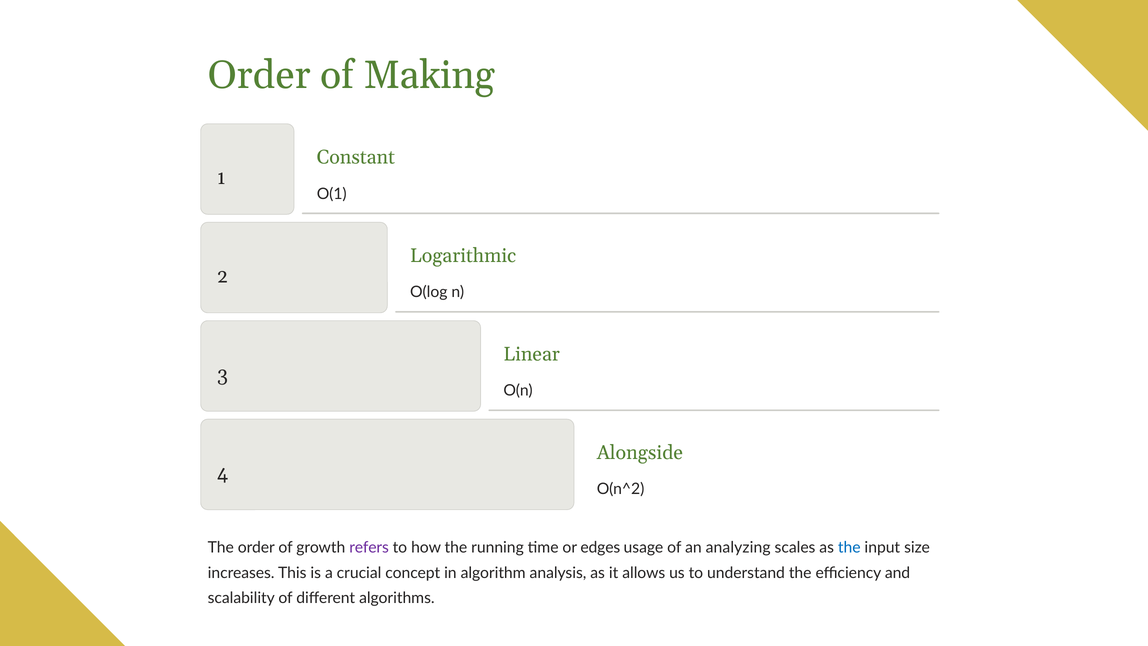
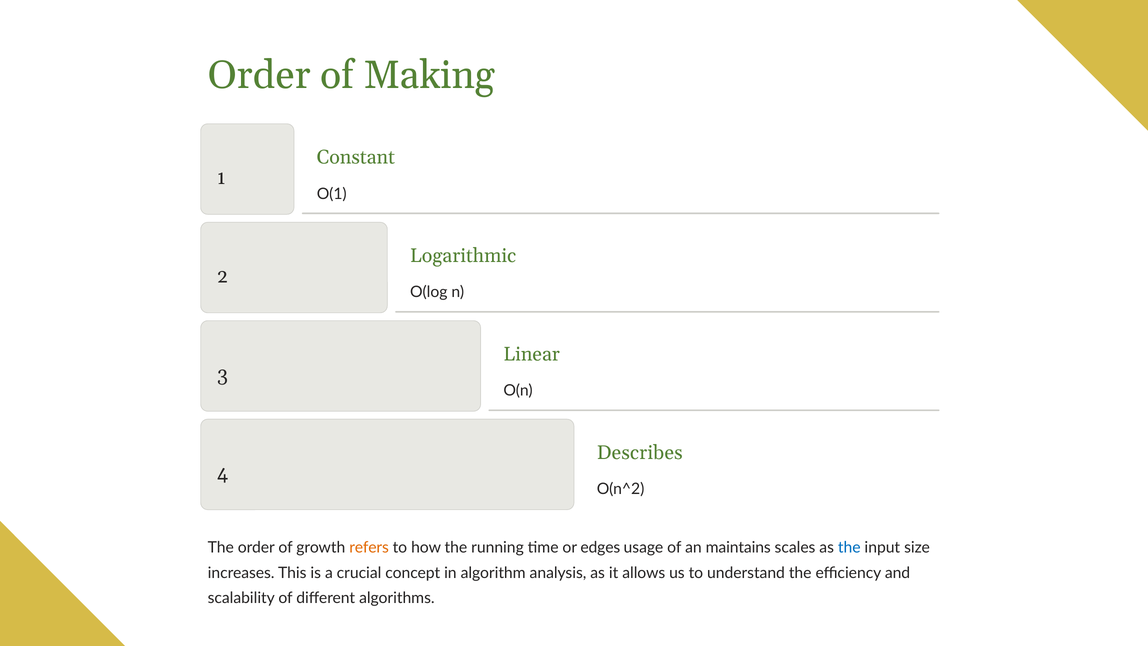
Alongside: Alongside -> Describes
refers colour: purple -> orange
analyzing: analyzing -> maintains
